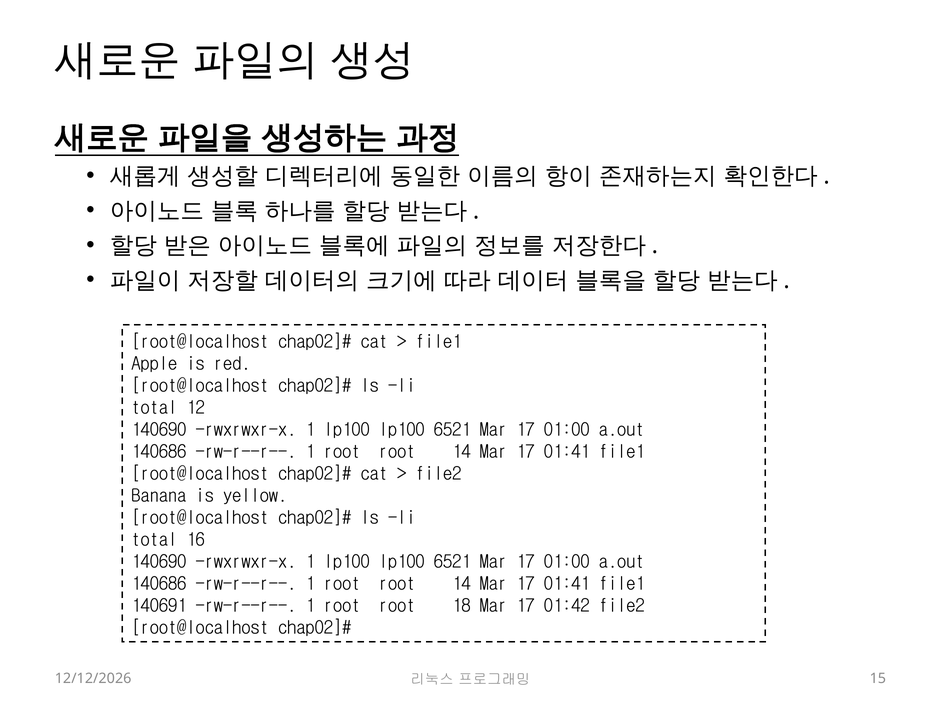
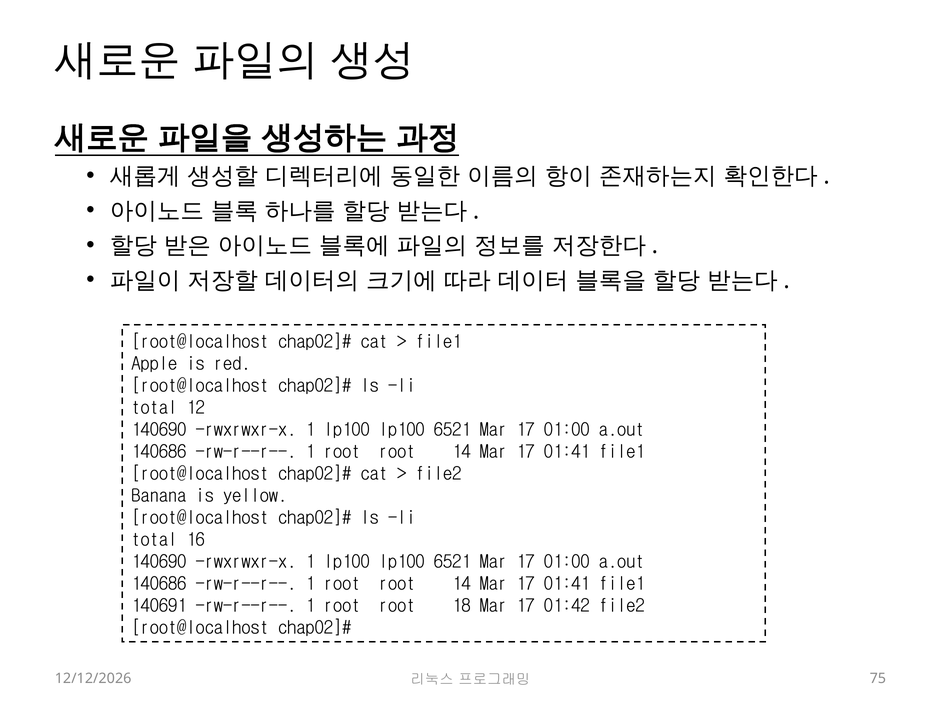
15: 15 -> 75
